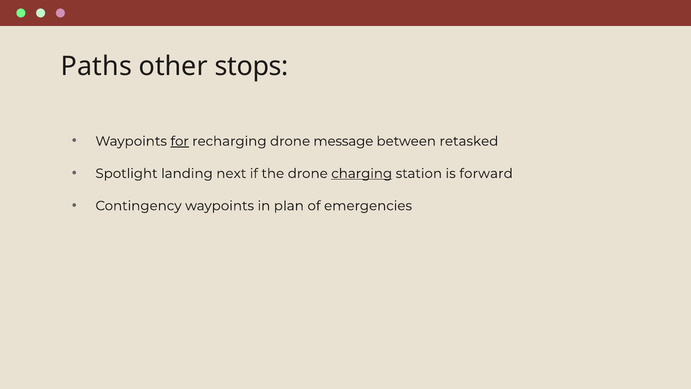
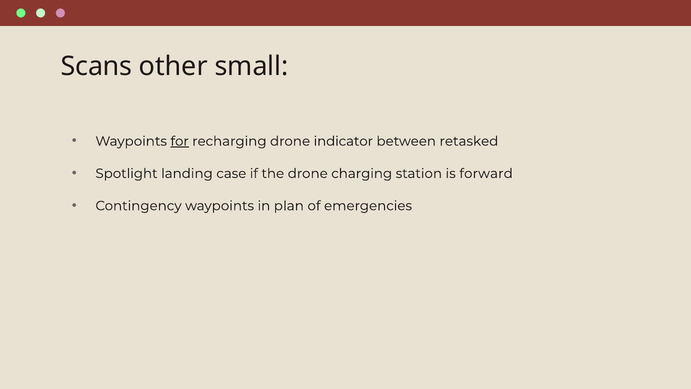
Paths: Paths -> Scans
stops: stops -> small
message: message -> indicator
next: next -> case
charging underline: present -> none
